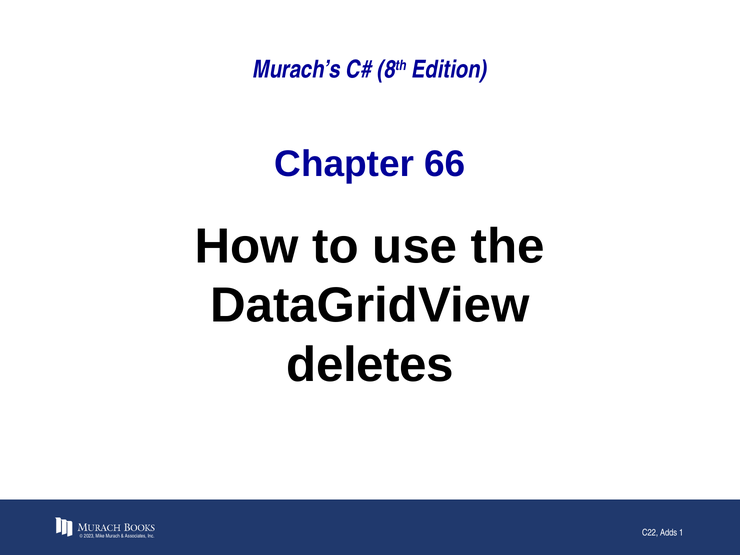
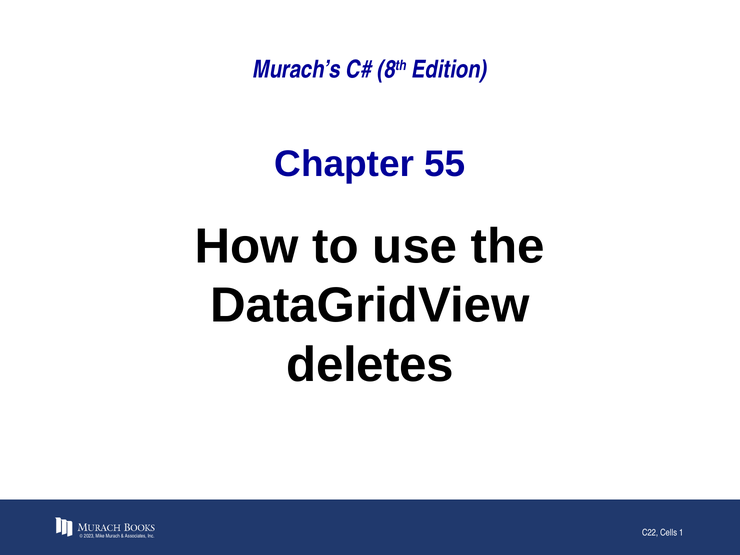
66: 66 -> 55
Adds: Adds -> Cells
